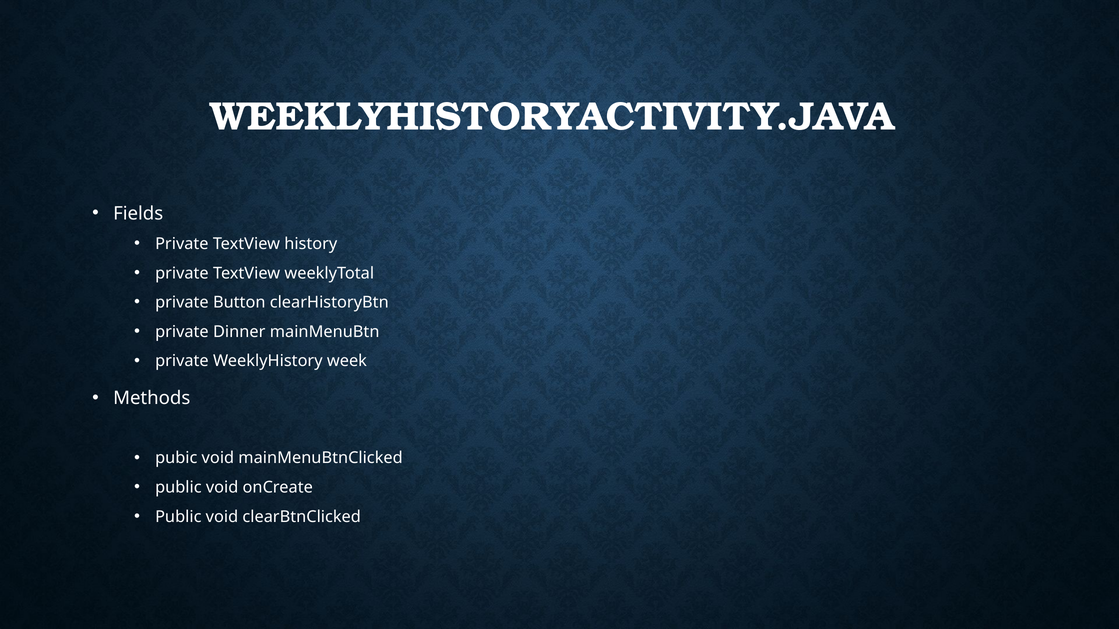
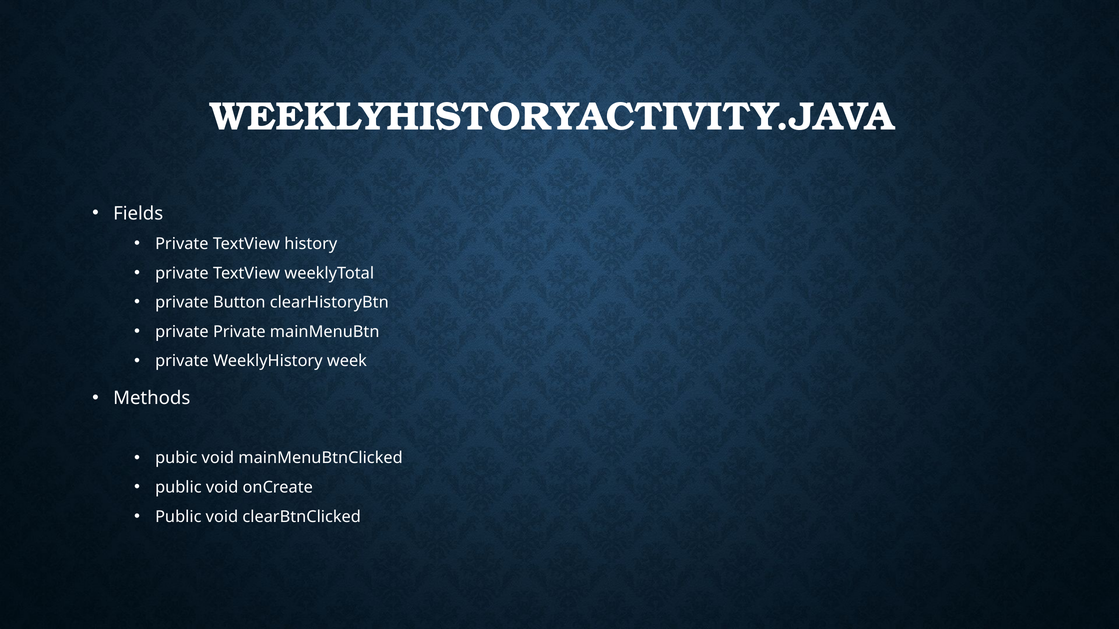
private Dinner: Dinner -> Private
